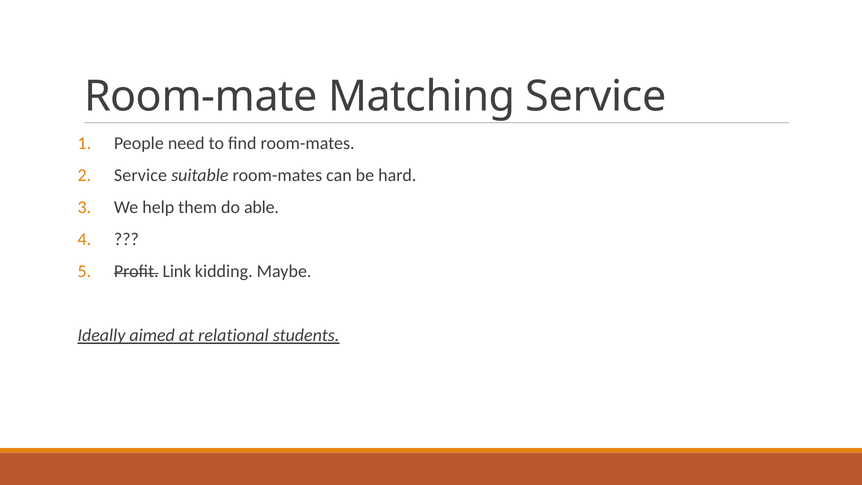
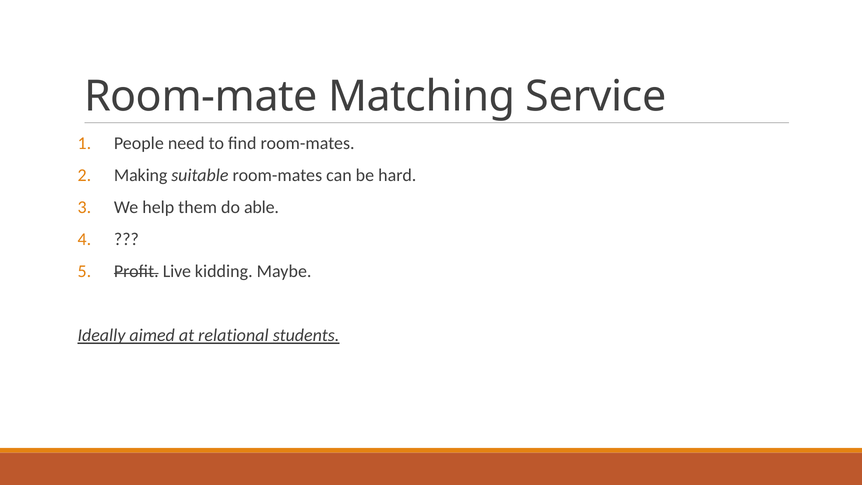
Service at (140, 175): Service -> Making
Link: Link -> Live
